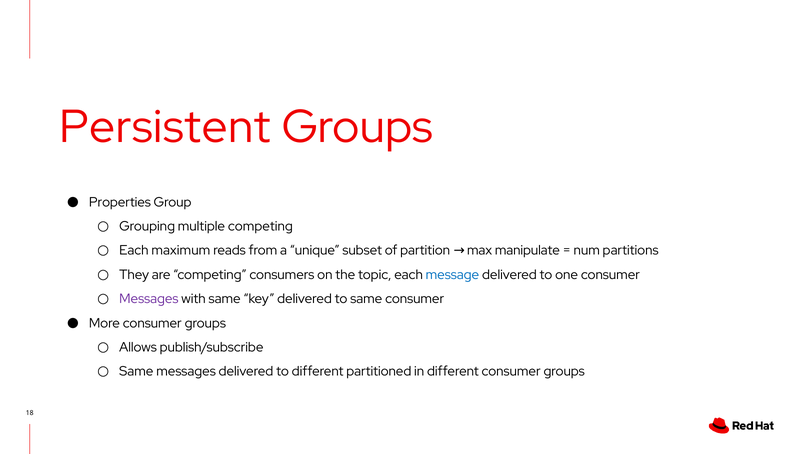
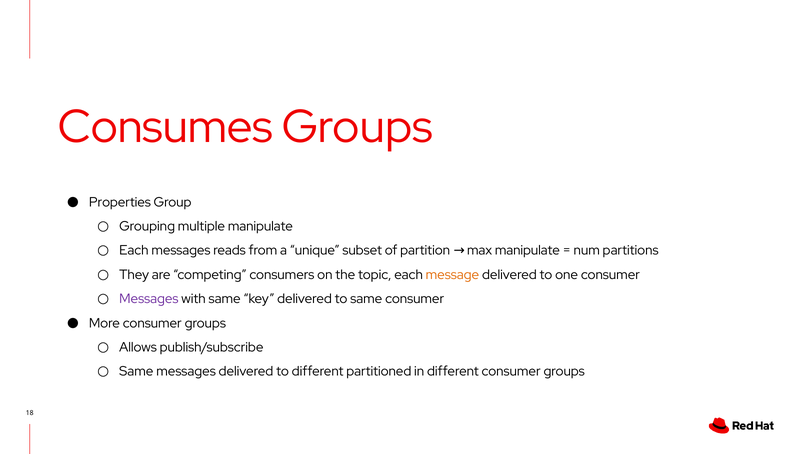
Persistent: Persistent -> Consumes
multiple competing: competing -> manipulate
Each maximum: maximum -> messages
message colour: blue -> orange
